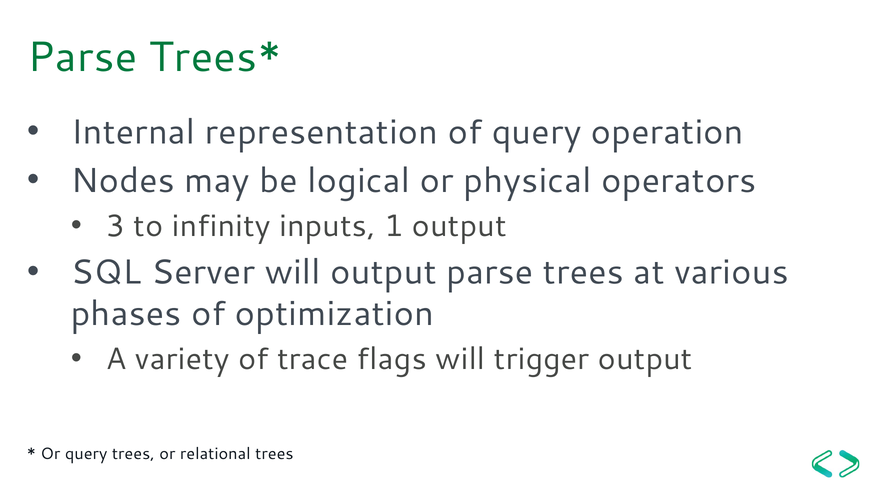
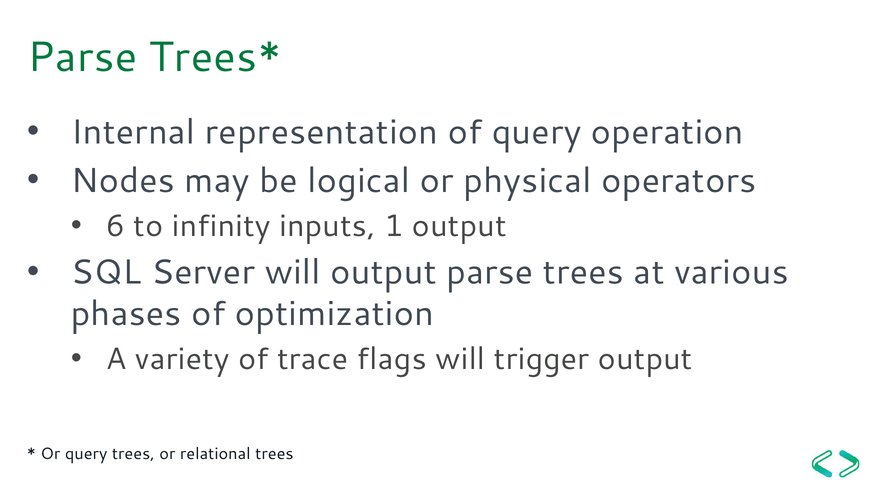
3: 3 -> 6
